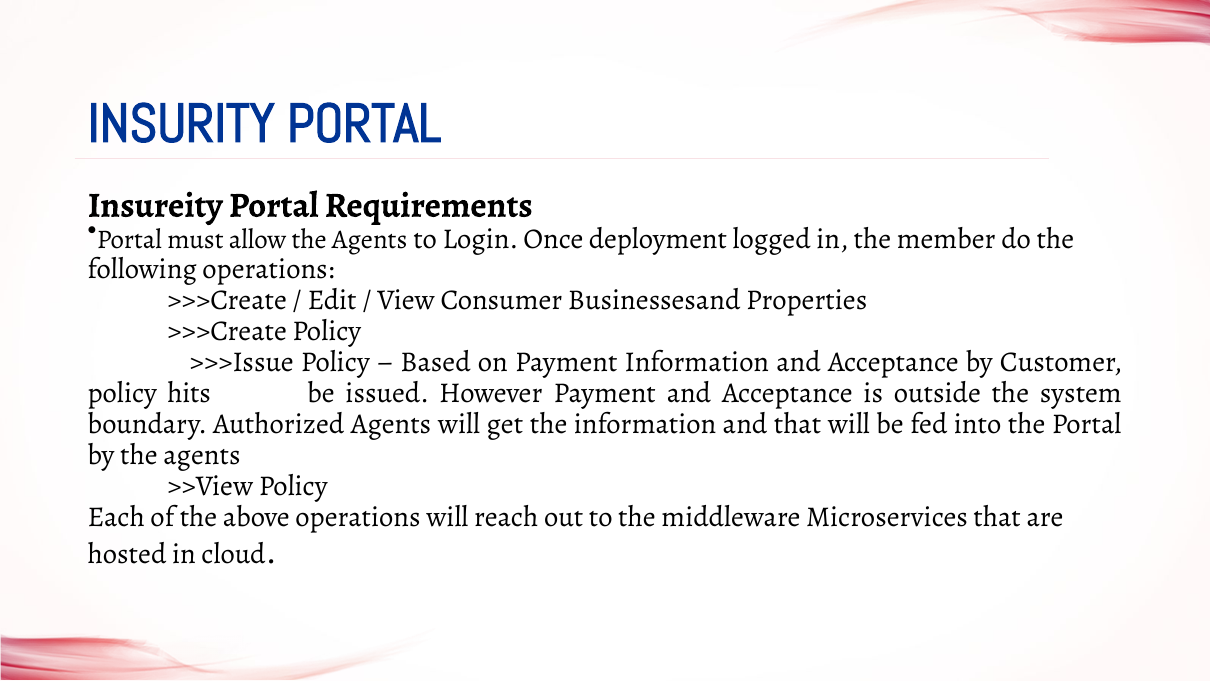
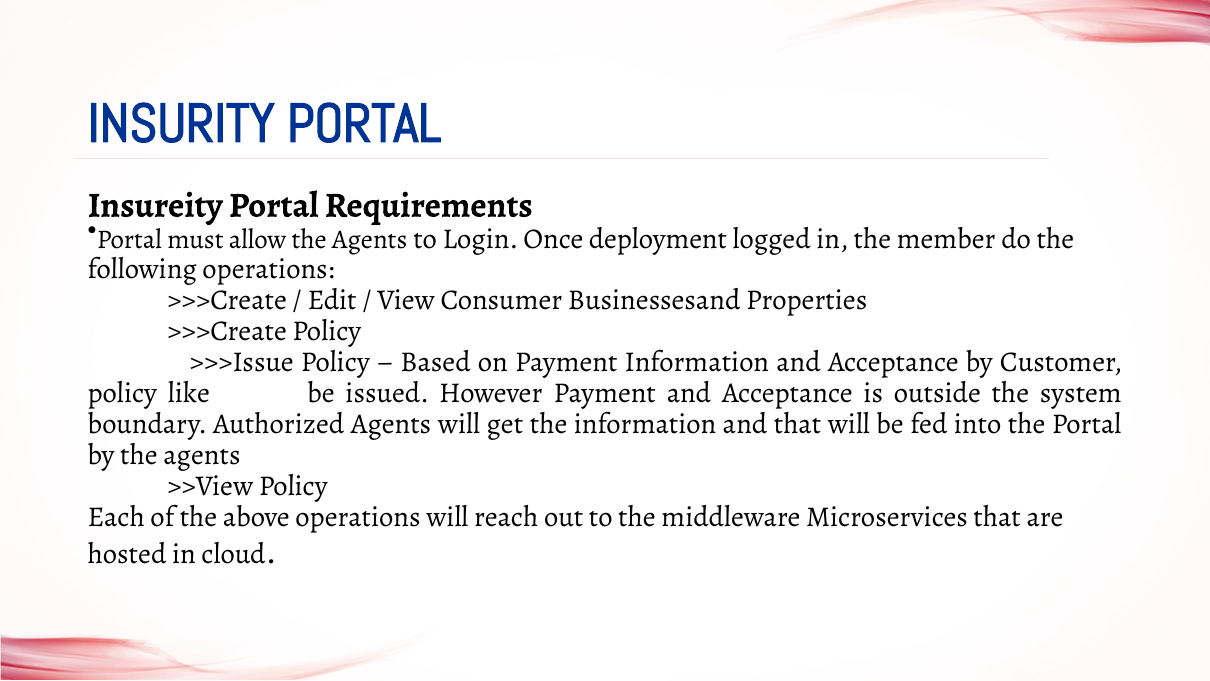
hits: hits -> like
